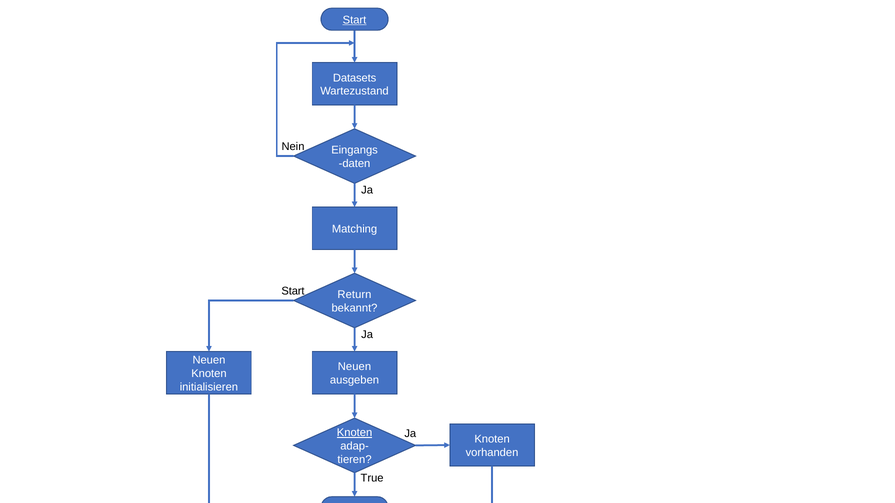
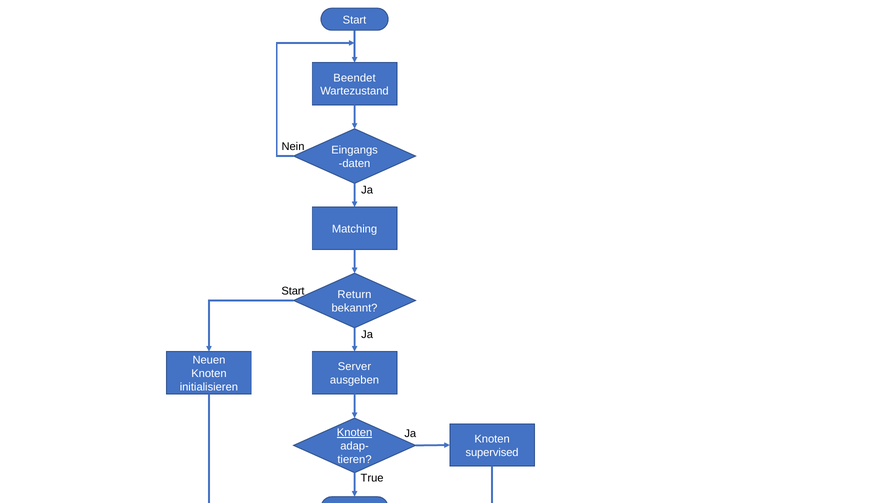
Start at (355, 20) underline: present -> none
Datasets: Datasets -> Beendet
Neuen at (354, 367): Neuen -> Server
vorhanden: vorhanden -> supervised
